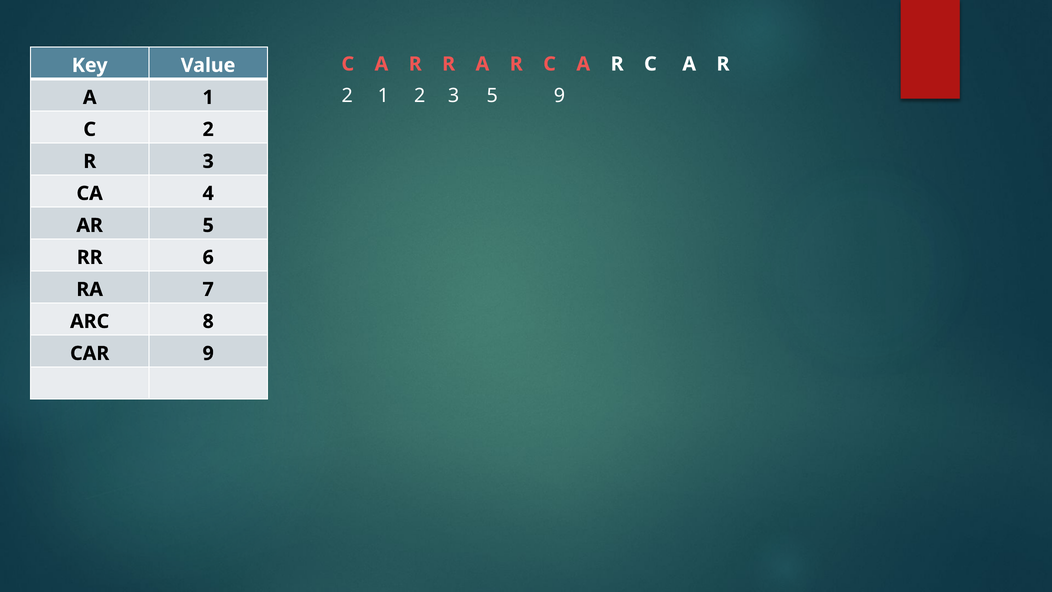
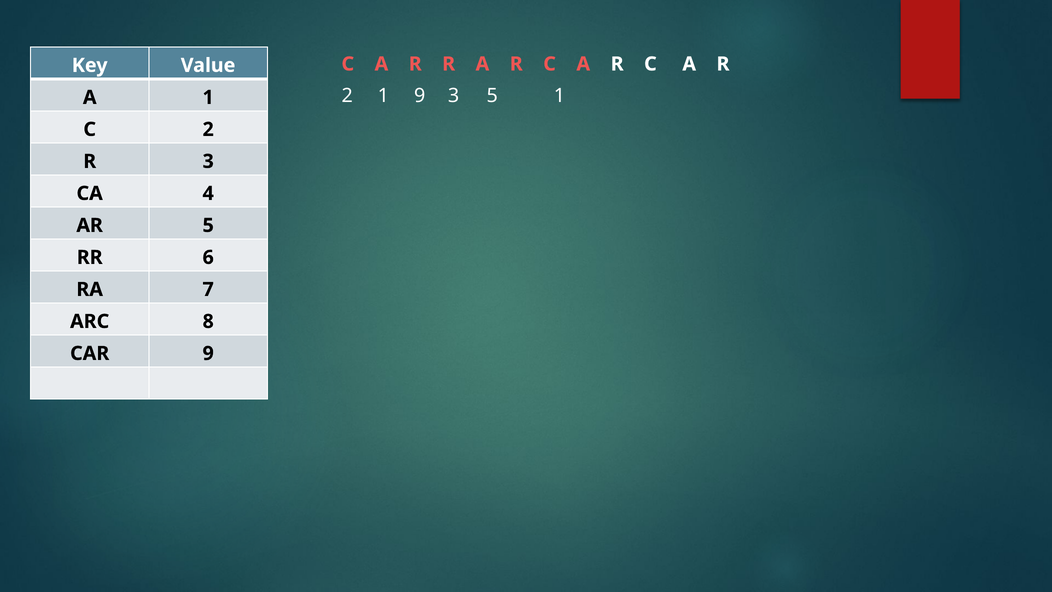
1 2: 2 -> 9
5 9: 9 -> 1
